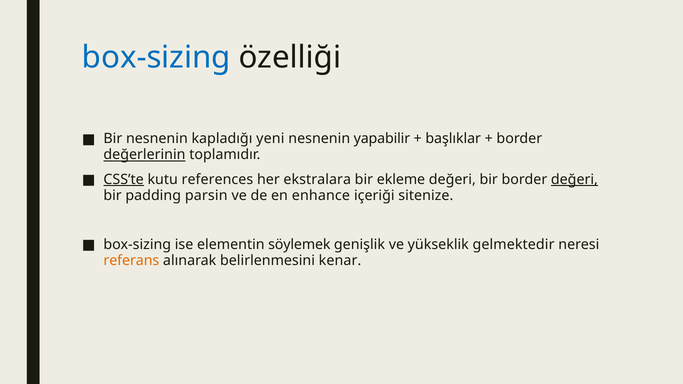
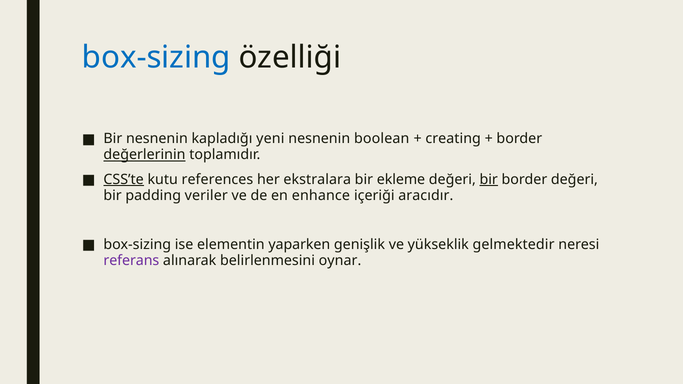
yapabilir: yapabilir -> boolean
başlıklar: başlıklar -> creating
bir at (489, 179) underline: none -> present
değeri at (574, 179) underline: present -> none
parsin: parsin -> veriler
sitenize: sitenize -> aracıdır
söylemek: söylemek -> yaparken
referans colour: orange -> purple
kenar: kenar -> oynar
